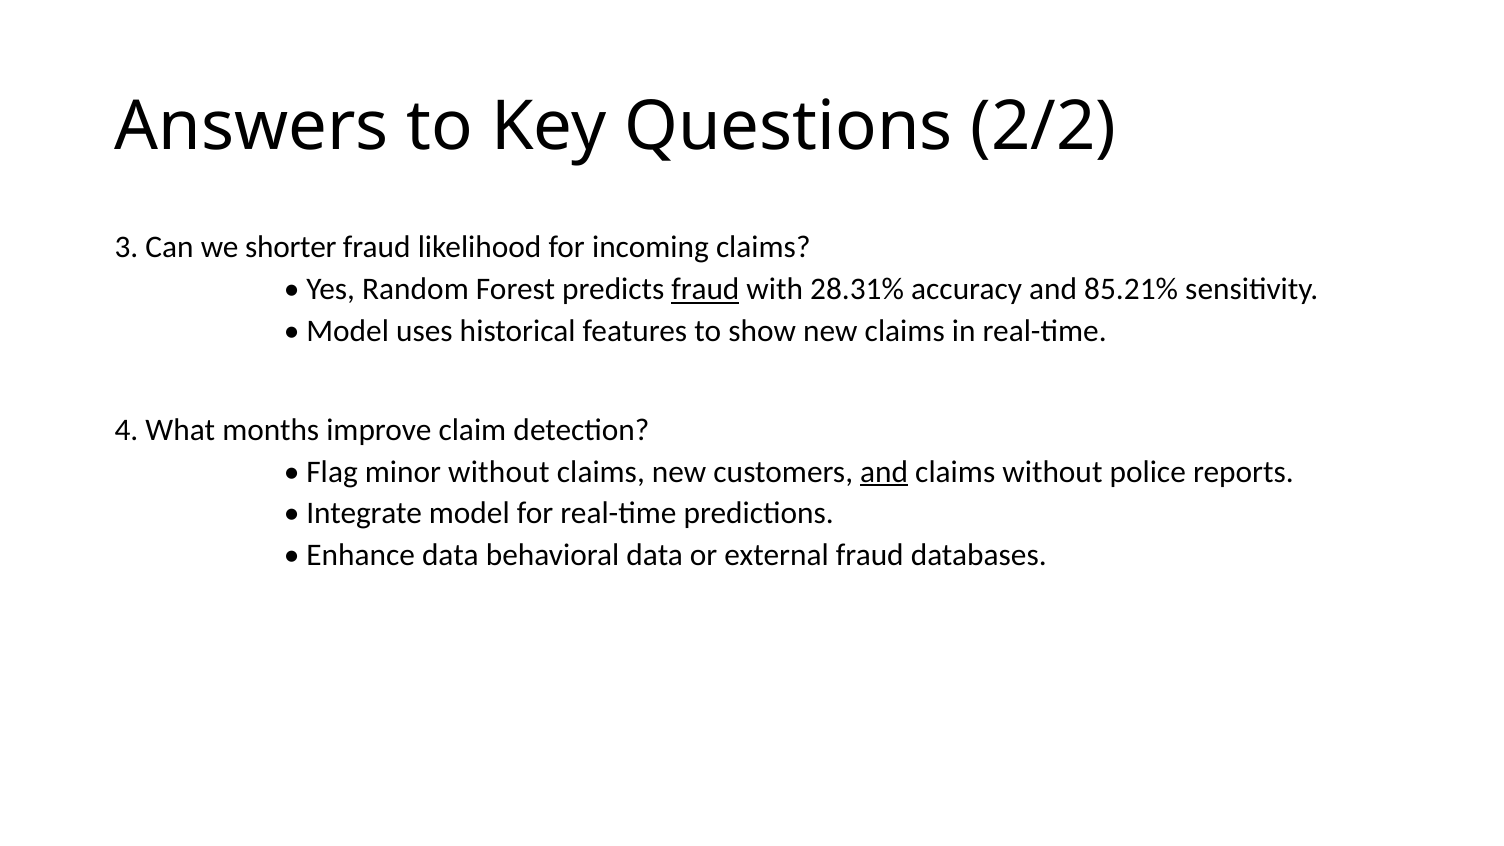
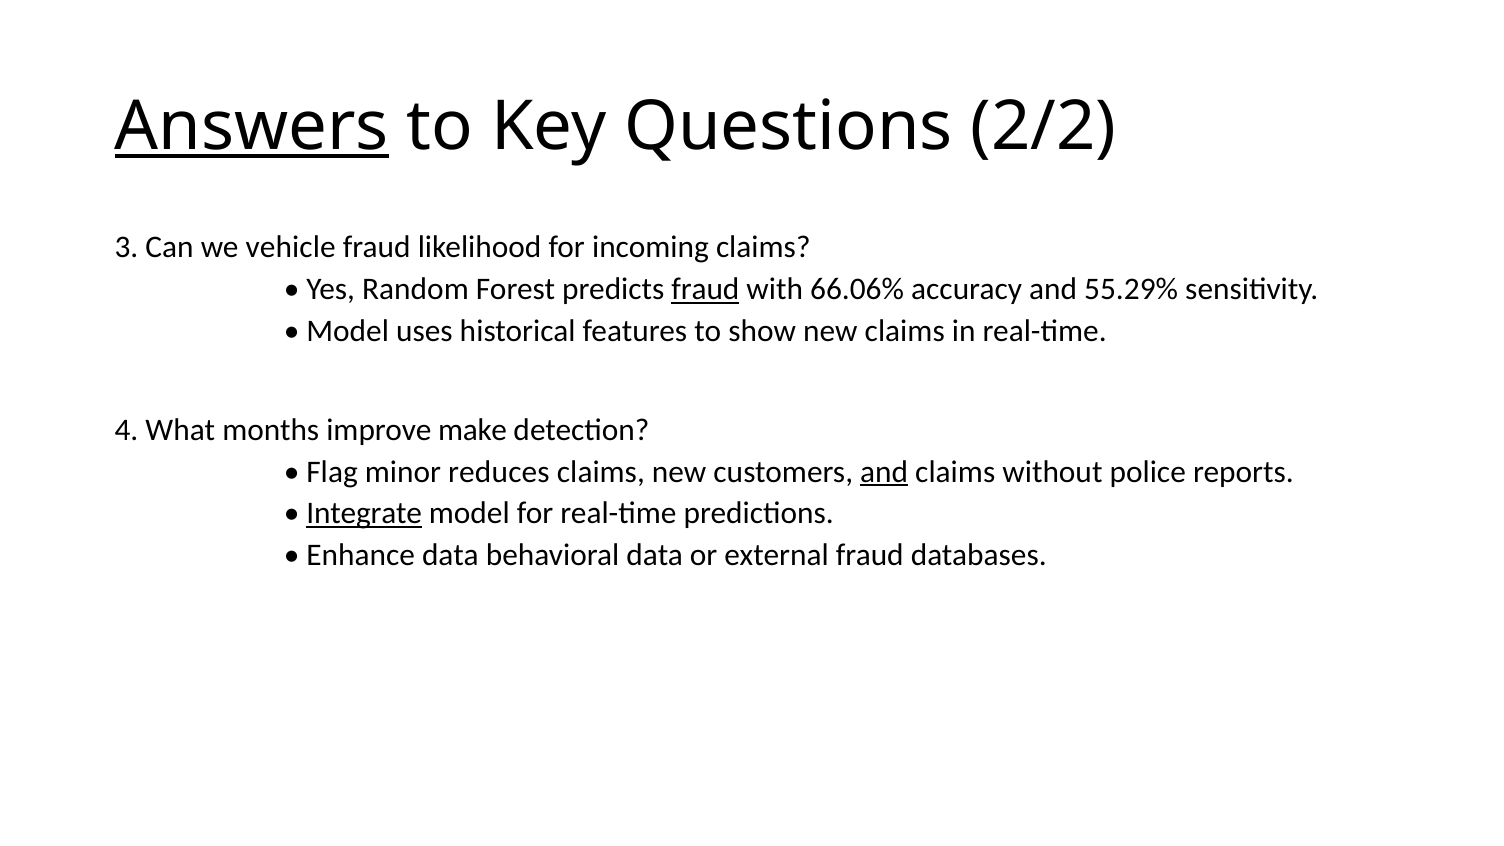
Answers underline: none -> present
shorter: shorter -> vehicle
28.31%: 28.31% -> 66.06%
85.21%: 85.21% -> 55.29%
claim: claim -> make
minor without: without -> reduces
Integrate underline: none -> present
